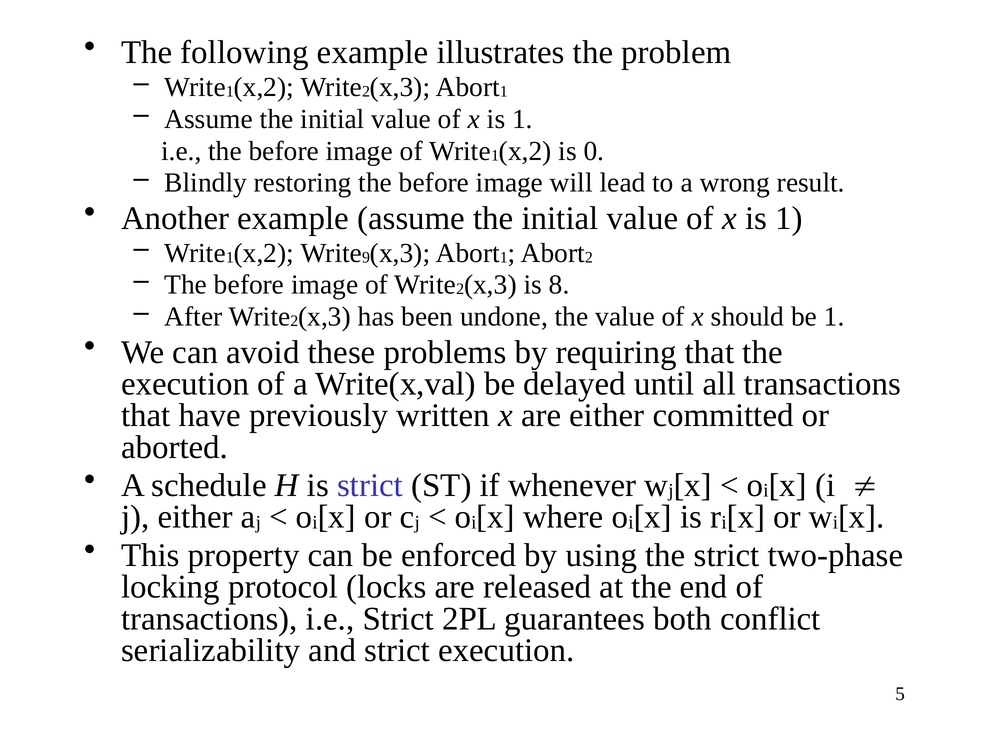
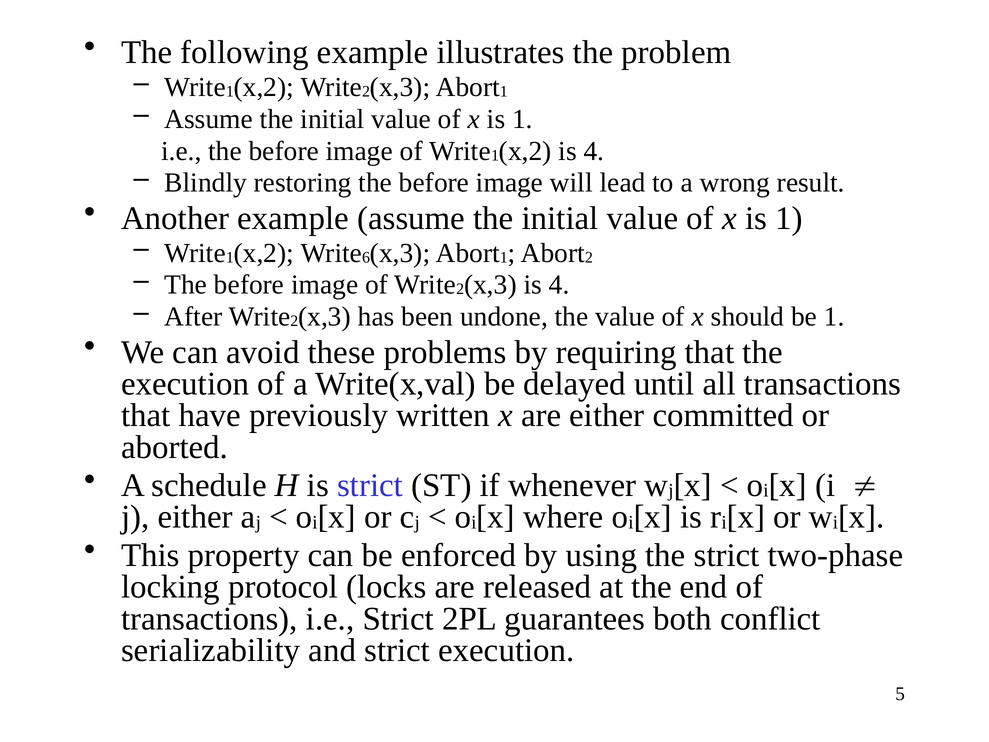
0 at (594, 151): 0 -> 4
9: 9 -> 6
8 at (559, 285): 8 -> 4
